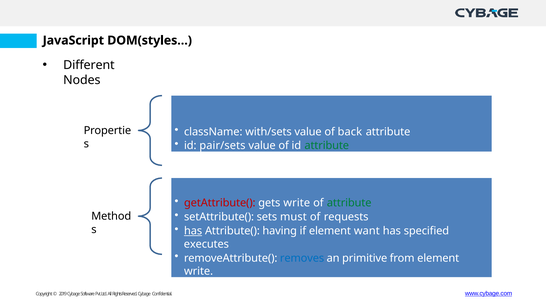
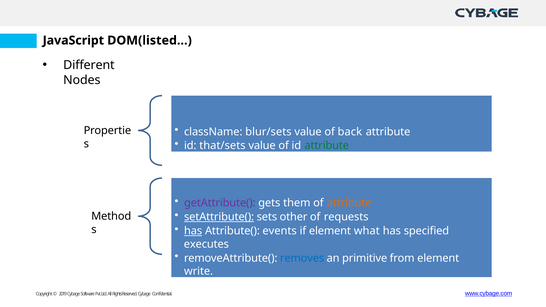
DOM(styles…: DOM(styles… -> DOM(listed…
with/sets: with/sets -> blur/sets
pair/sets: pair/sets -> that/sets
getAttribute( colour: red -> purple
gets write: write -> them
attribute at (349, 203) colour: green -> orange
setAttribute( underline: none -> present
must: must -> other
having: having -> events
want: want -> what
